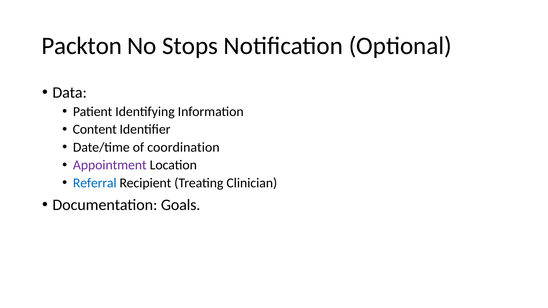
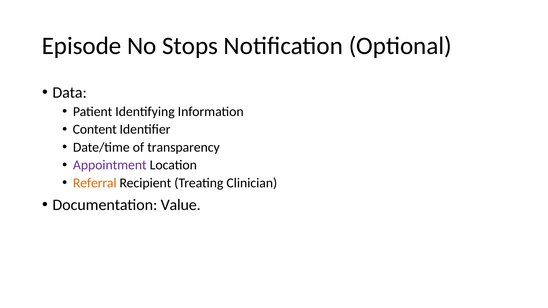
Packton: Packton -> Episode
coordination: coordination -> transparency
Referral colour: blue -> orange
Goals: Goals -> Value
